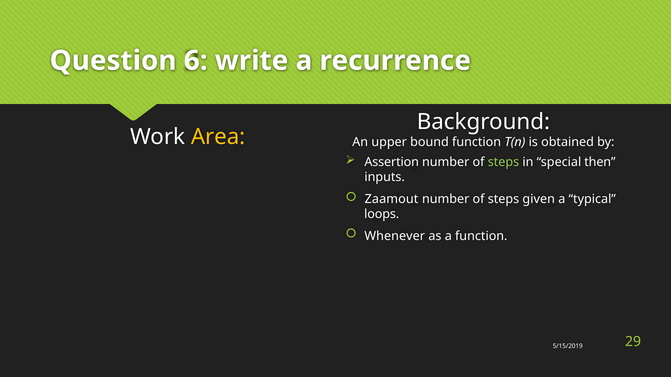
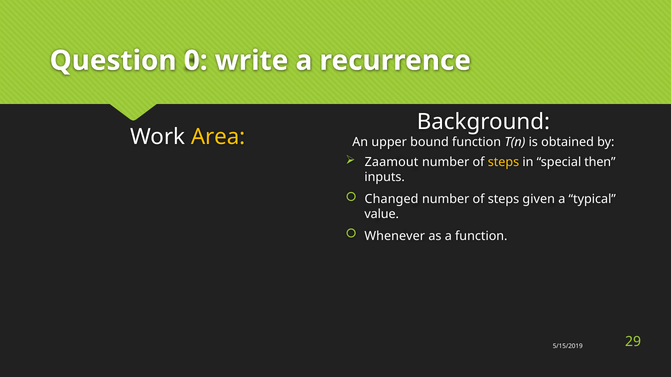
6: 6 -> 0
Assertion: Assertion -> Zaamout
steps at (503, 162) colour: light green -> yellow
Zaamout: Zaamout -> Changed
loops: loops -> value
